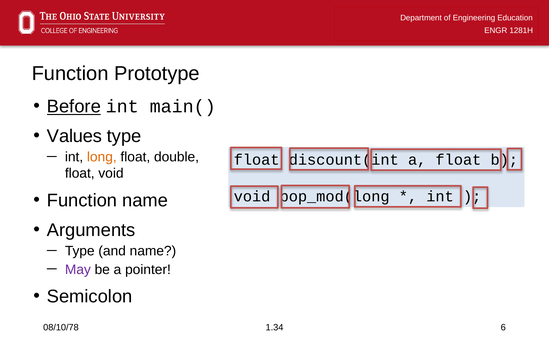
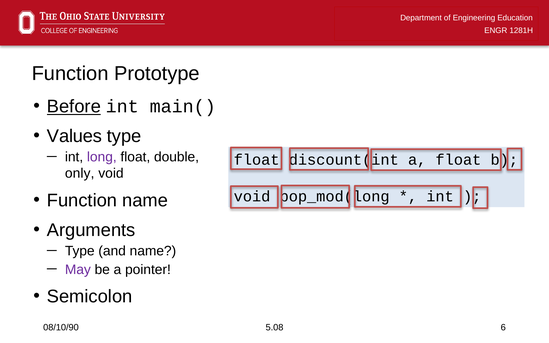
long colour: orange -> purple
float at (80, 173): float -> only
08/10/78: 08/10/78 -> 08/10/90
1.34: 1.34 -> 5.08
